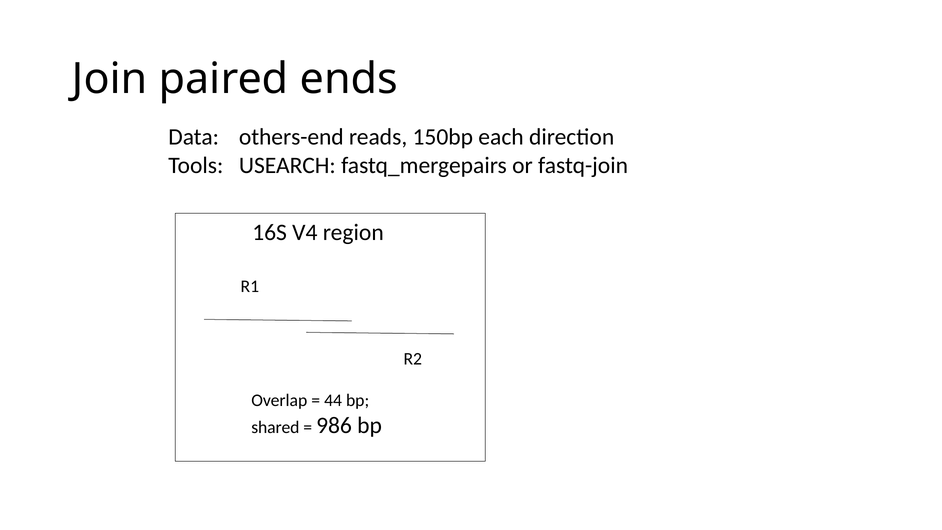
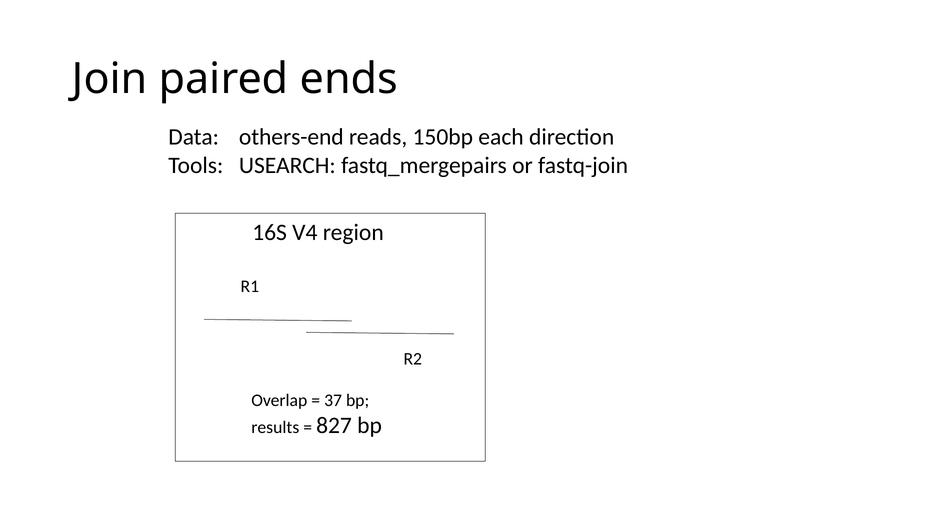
44: 44 -> 37
shared: shared -> results
986: 986 -> 827
